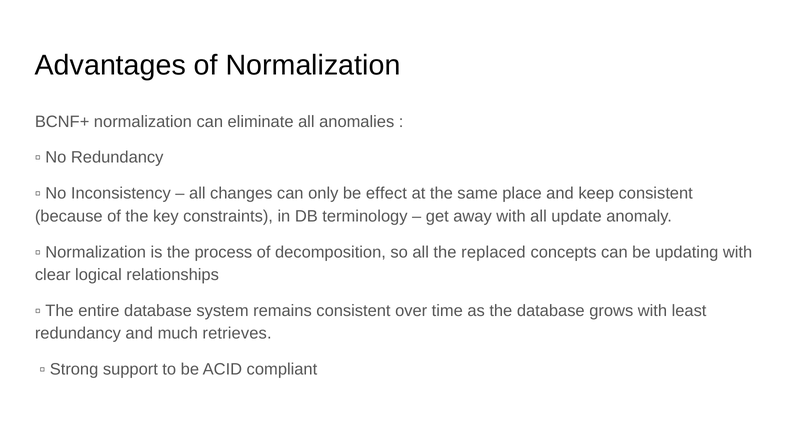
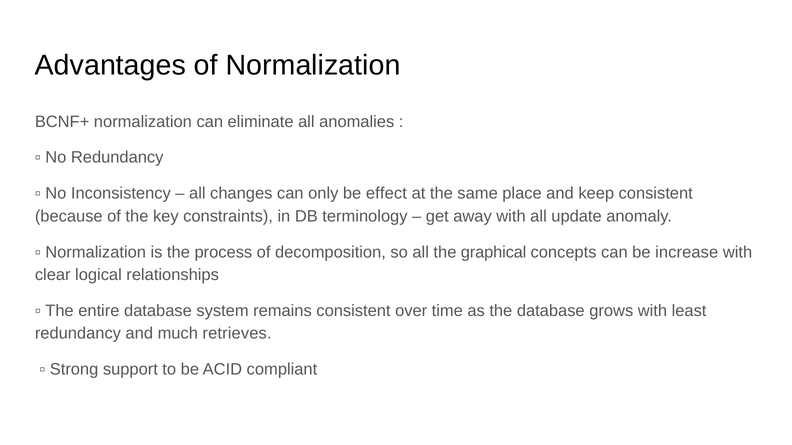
replaced: replaced -> graphical
updating: updating -> increase
